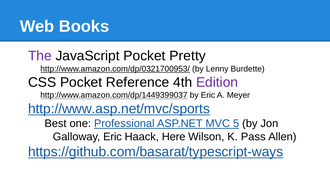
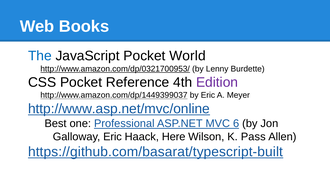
The colour: purple -> blue
Pretty: Pretty -> World
http://www.asp.net/mvc/sports: http://www.asp.net/mvc/sports -> http://www.asp.net/mvc/online
5: 5 -> 6
https://github.com/basarat/typescript-ways: https://github.com/basarat/typescript-ways -> https://github.com/basarat/typescript-built
